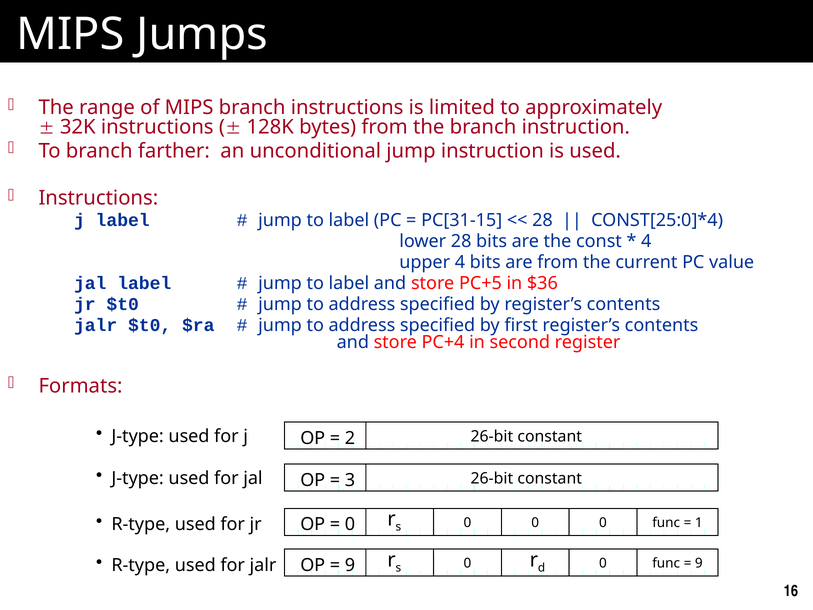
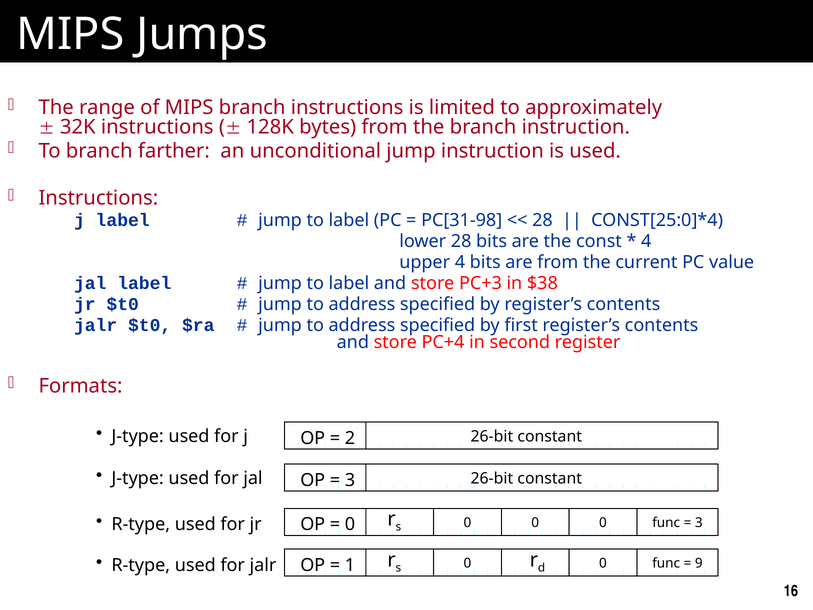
PC[31-15: PC[31-15 -> PC[31-98
PC+5: PC+5 -> PC+3
$36: $36 -> $38
1 at (699, 523): 1 -> 3
9 at (350, 565): 9 -> 1
